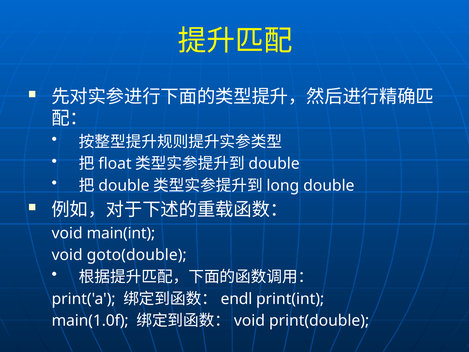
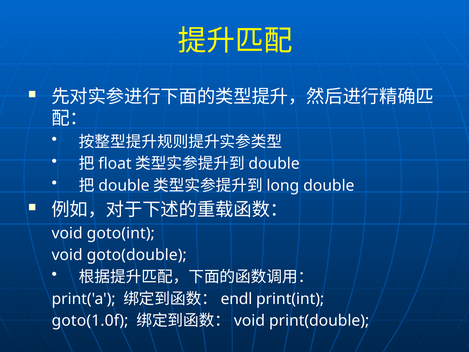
main(int: main(int -> goto(int
main(1.0f: main(1.0f -> goto(1.0f
